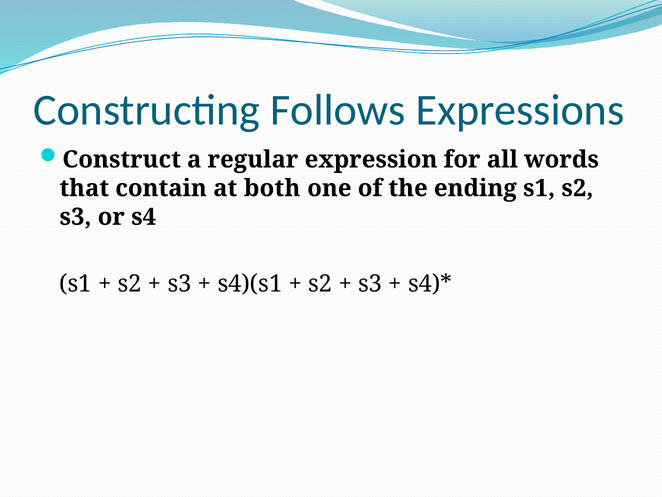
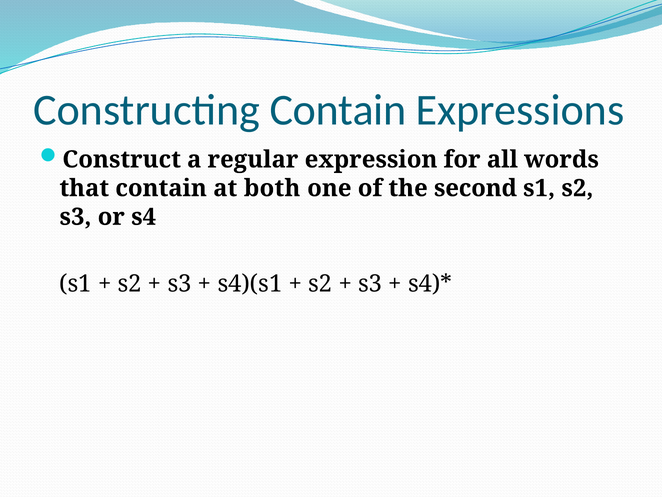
Constructing Follows: Follows -> Contain
ending: ending -> second
